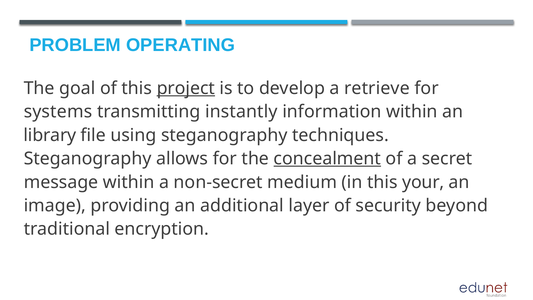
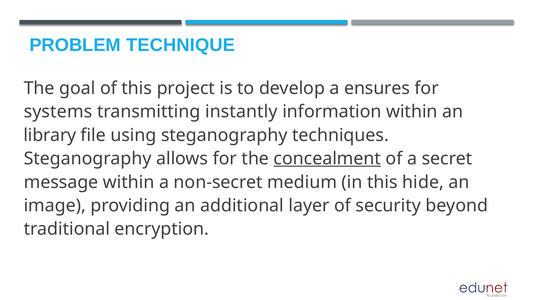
OPERATING: OPERATING -> TECHNIQUE
project underline: present -> none
retrieve: retrieve -> ensures
your: your -> hide
